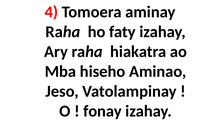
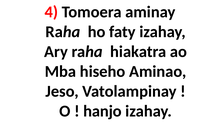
fonay: fonay -> hanjo
